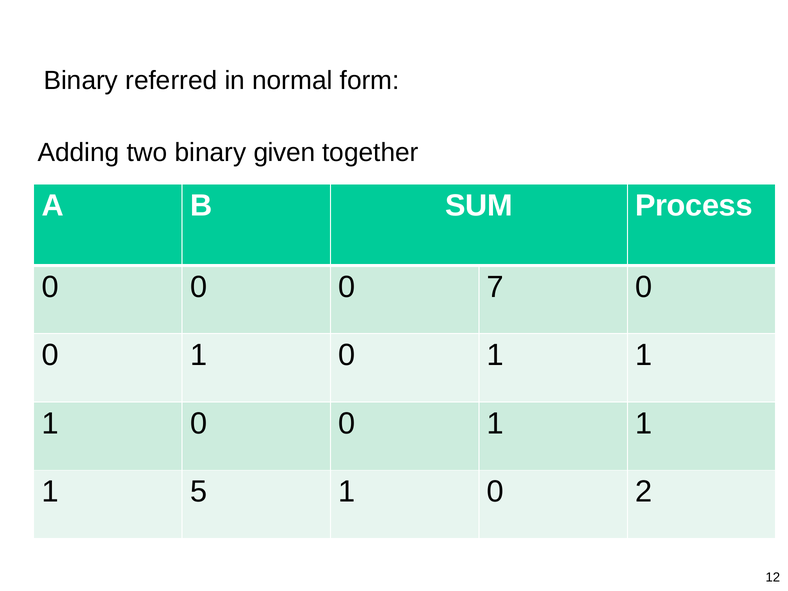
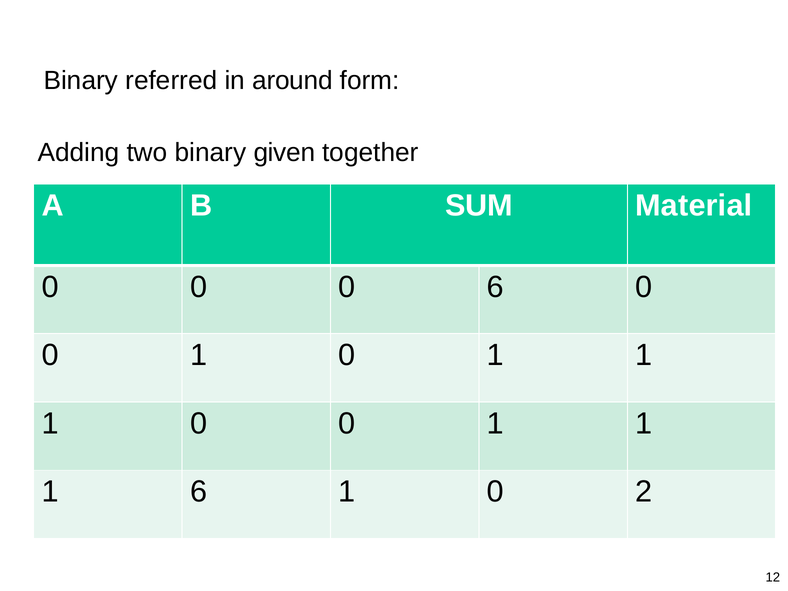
normal: normal -> around
Process: Process -> Material
0 7: 7 -> 6
1 5: 5 -> 6
